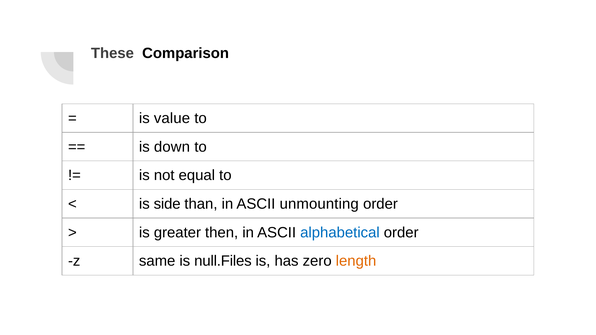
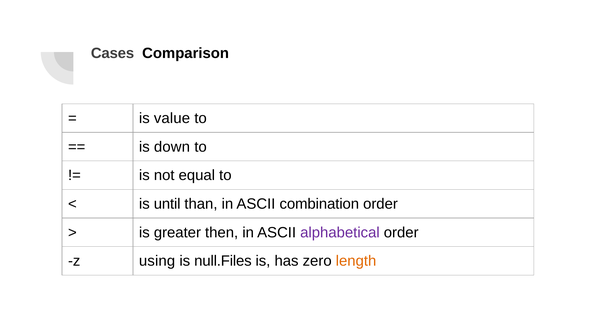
These: These -> Cases
side: side -> until
unmounting: unmounting -> combination
alphabetical colour: blue -> purple
same: same -> using
